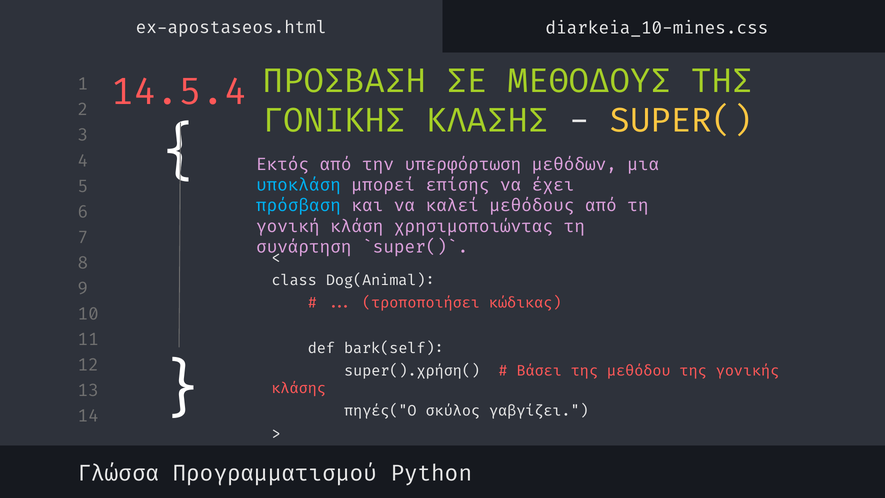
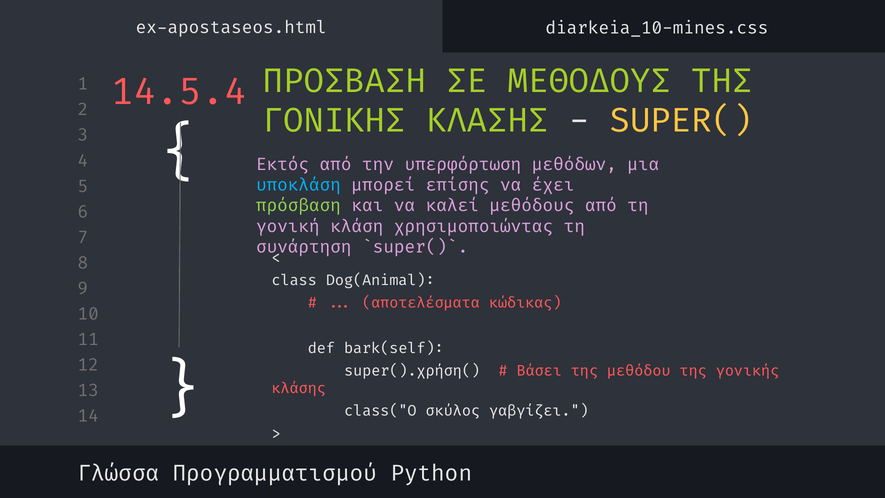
πρόσβαση colour: light blue -> light green
τροποποιήσει: τροποποιήσει -> αποτελέσματα
πηγές("Ο: πηγές("Ο -> class("Ο
